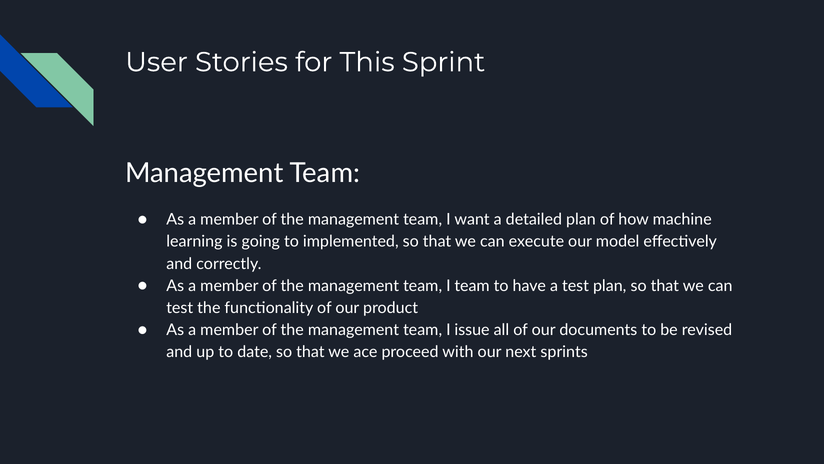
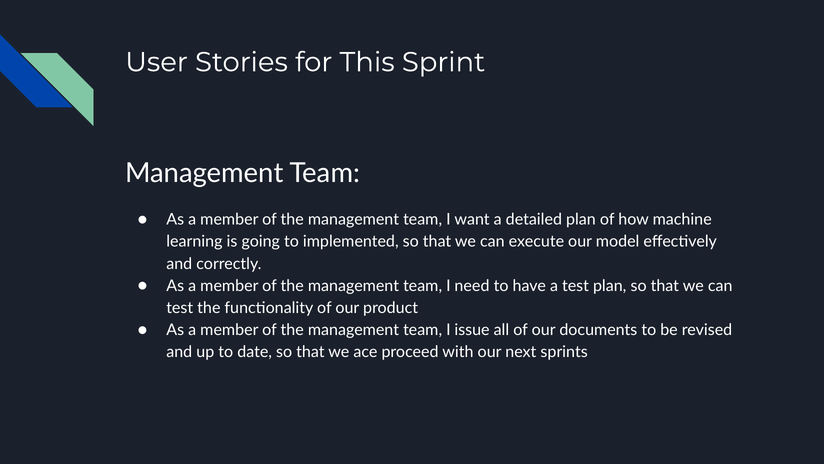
I team: team -> need
